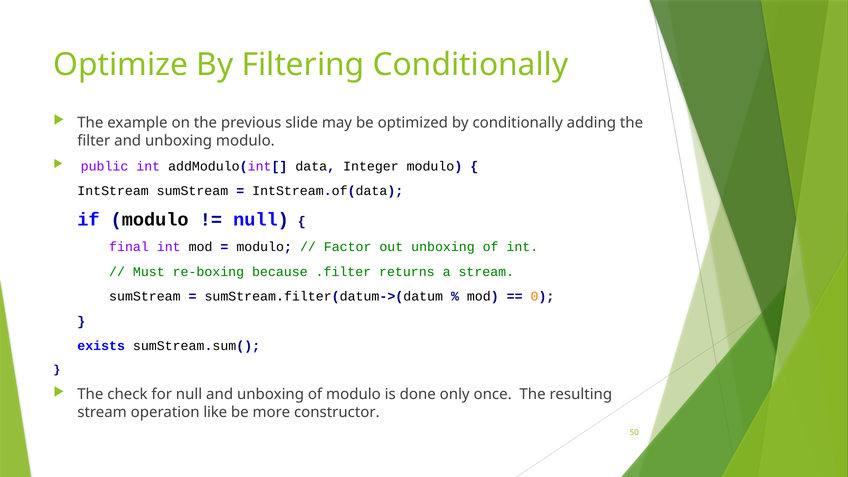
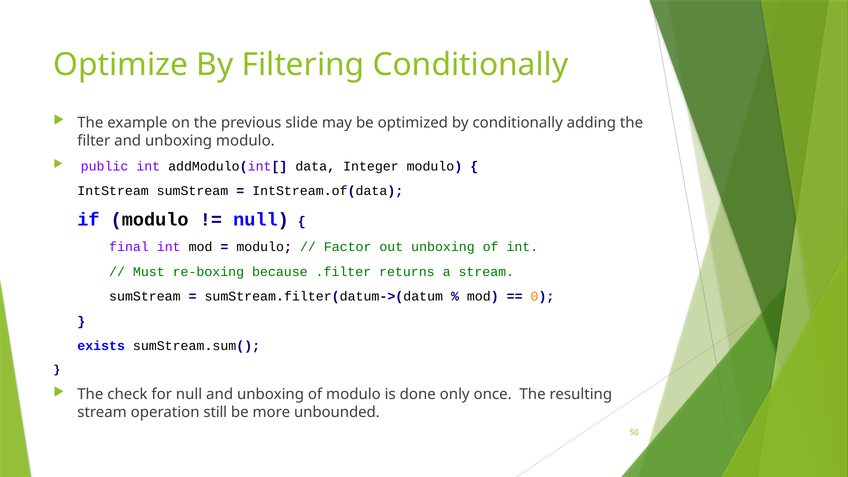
like: like -> still
constructor: constructor -> unbounded
